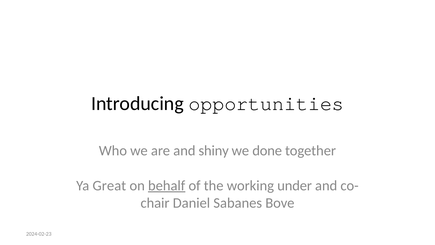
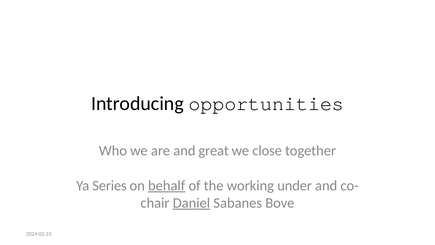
shiny: shiny -> great
done: done -> close
Great: Great -> Series
Daniel underline: none -> present
